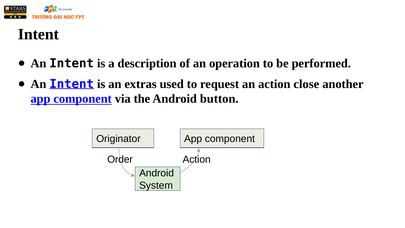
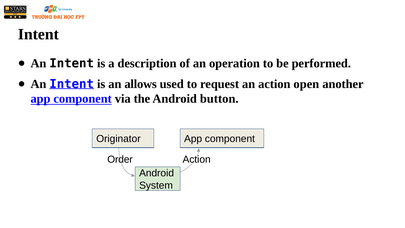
extras: extras -> allows
close: close -> open
